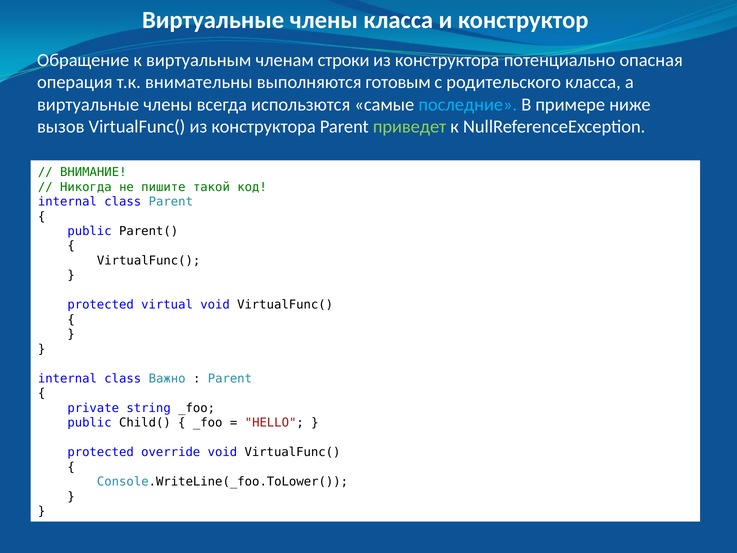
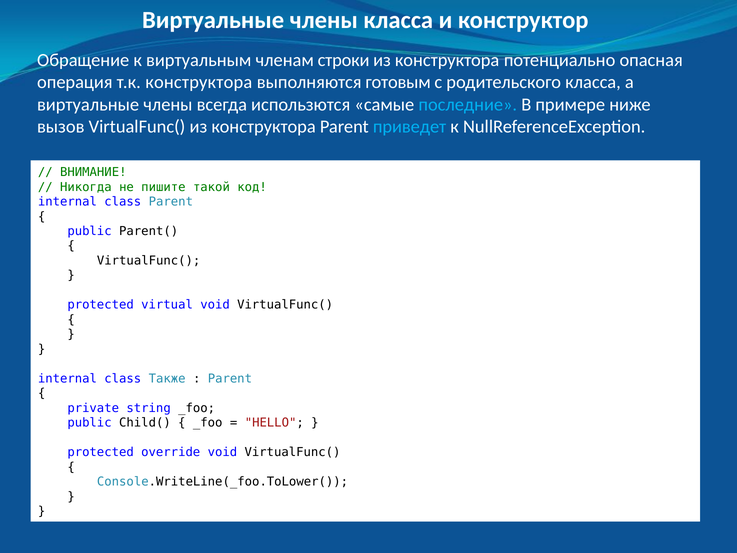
т.к внимательны: внимательны -> конструктора
приведет colour: light green -> light blue
Важно: Важно -> Также
